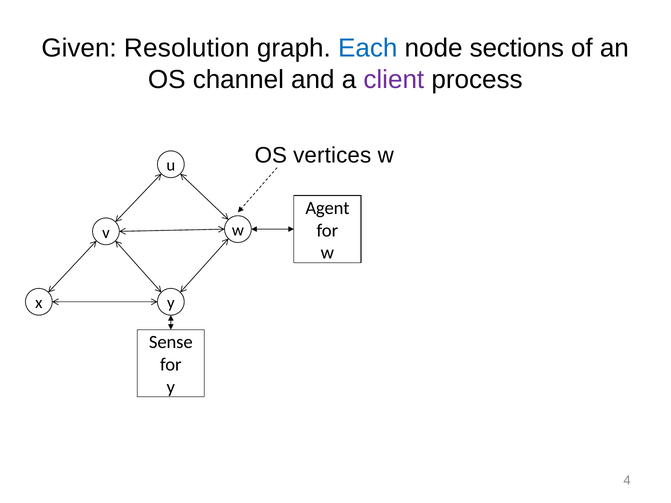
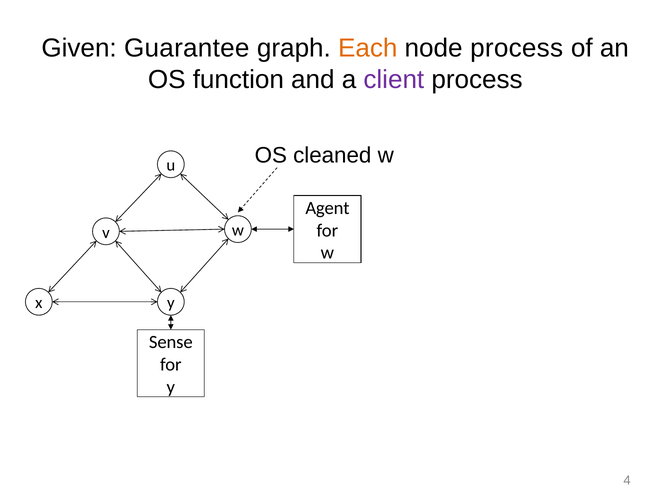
Resolution: Resolution -> Guarantee
Each colour: blue -> orange
node sections: sections -> process
channel: channel -> function
vertices: vertices -> cleaned
